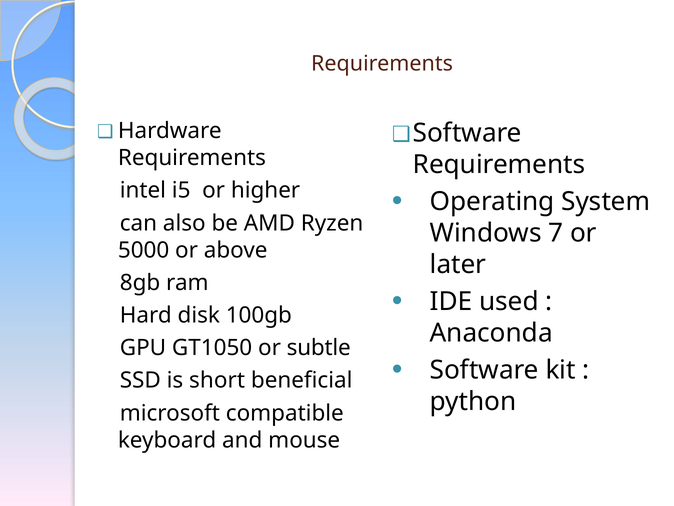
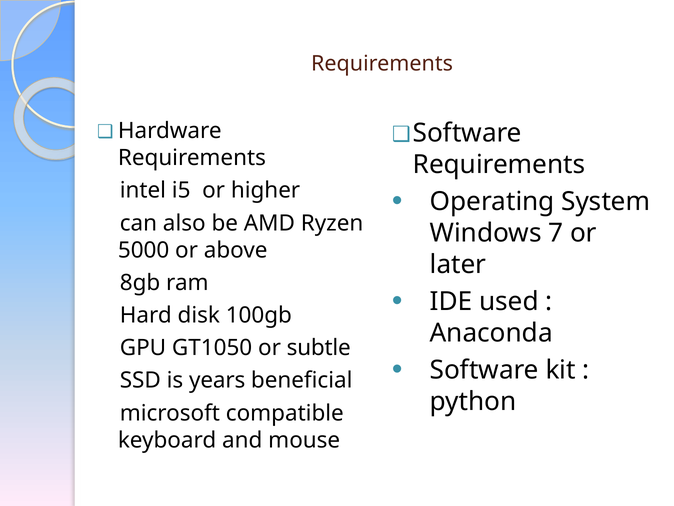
short: short -> years
